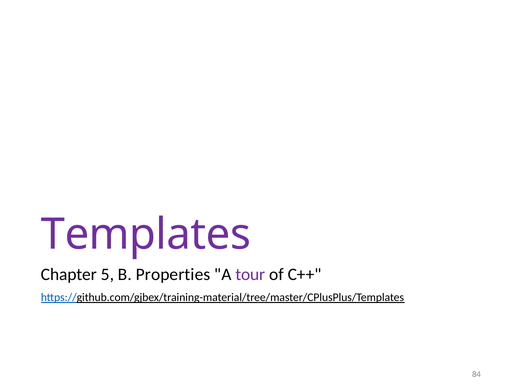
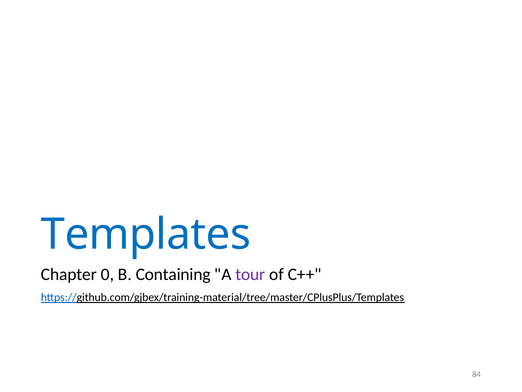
Templates colour: purple -> blue
5: 5 -> 0
Properties: Properties -> Containing
